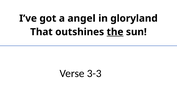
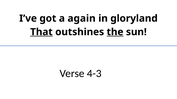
angel: angel -> again
That underline: none -> present
3-3: 3-3 -> 4-3
